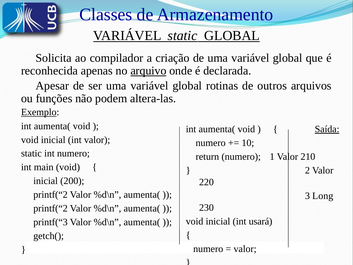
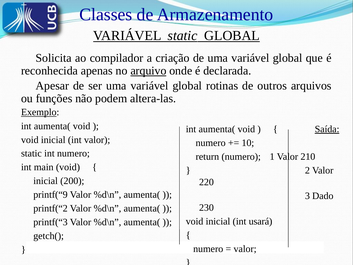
printf(“2 at (50, 195): printf(“2 -> printf(“9
Long: Long -> Dado
